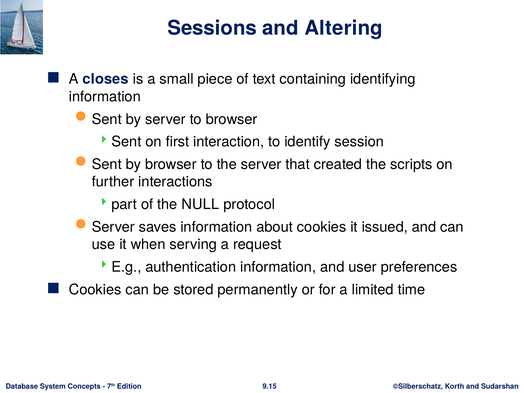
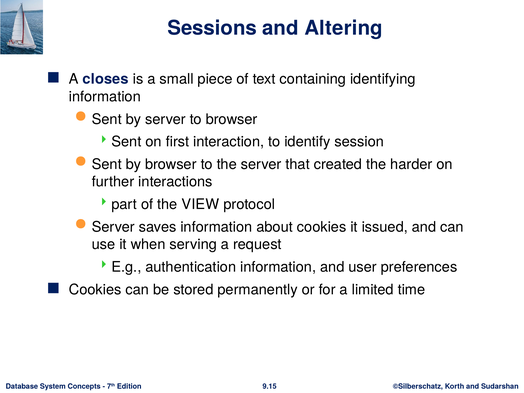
scripts: scripts -> harder
NULL: NULL -> VIEW
